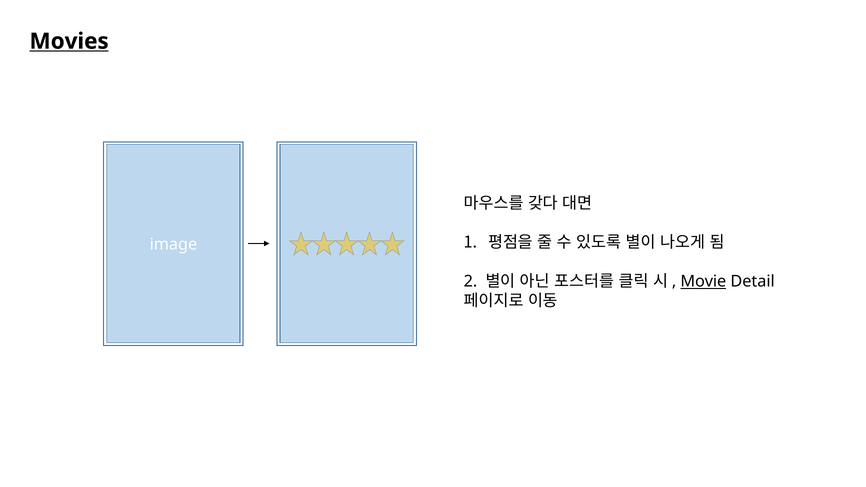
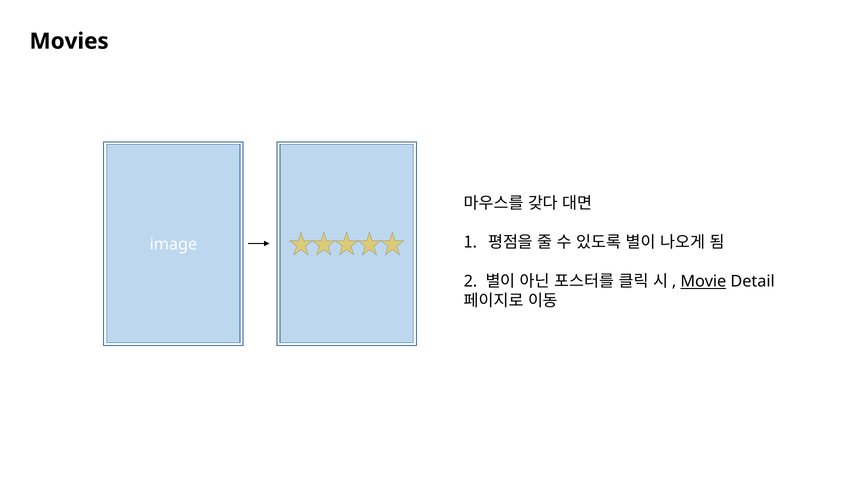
Movies underline: present -> none
